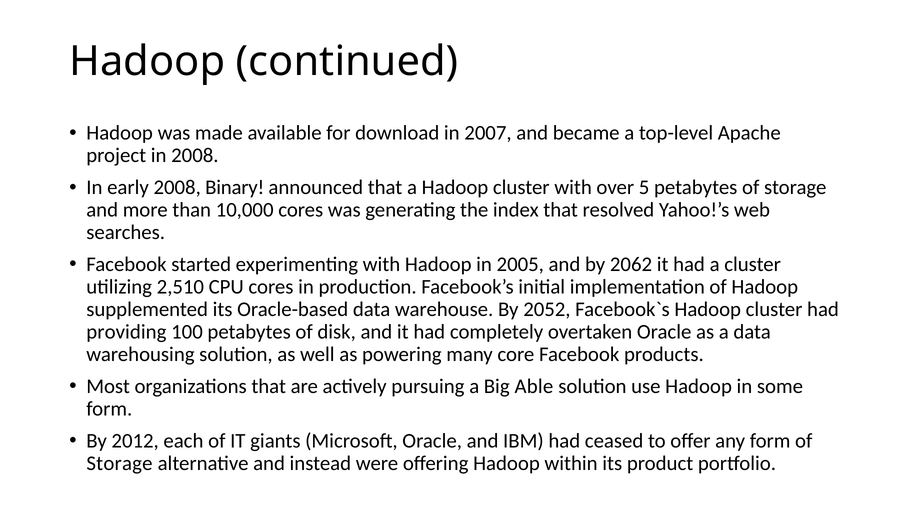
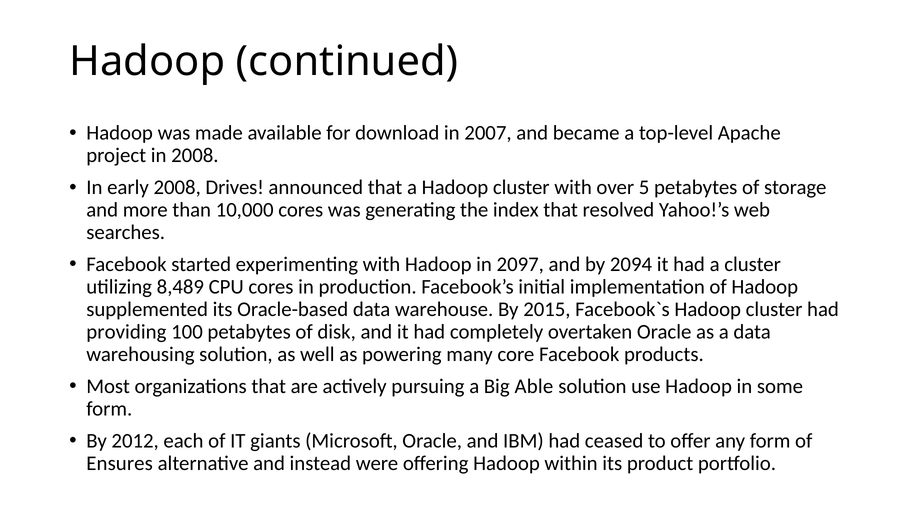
Binary: Binary -> Drives
2005: 2005 -> 2097
2062: 2062 -> 2094
2,510: 2,510 -> 8,489
2052: 2052 -> 2015
Storage at (120, 463): Storage -> Ensures
